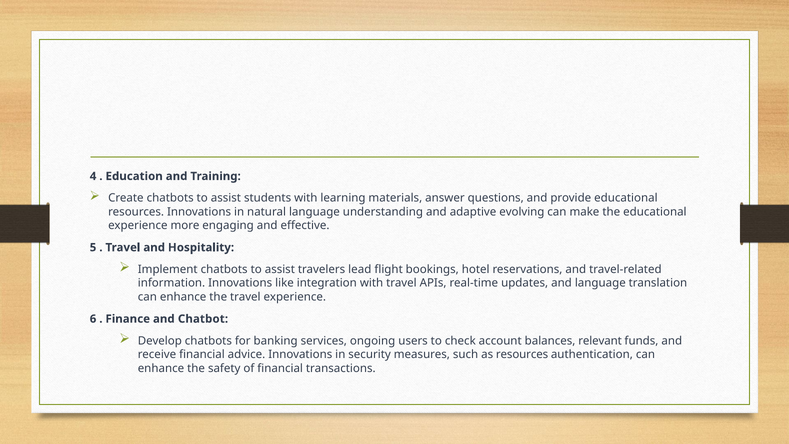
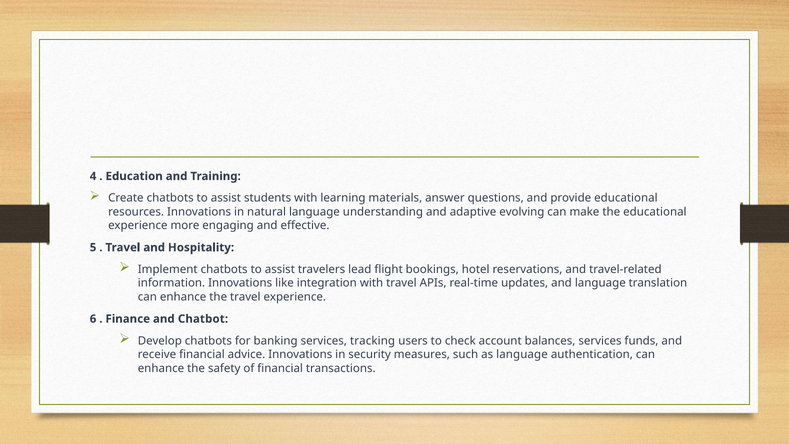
ongoing: ongoing -> tracking
balances relevant: relevant -> services
as resources: resources -> language
